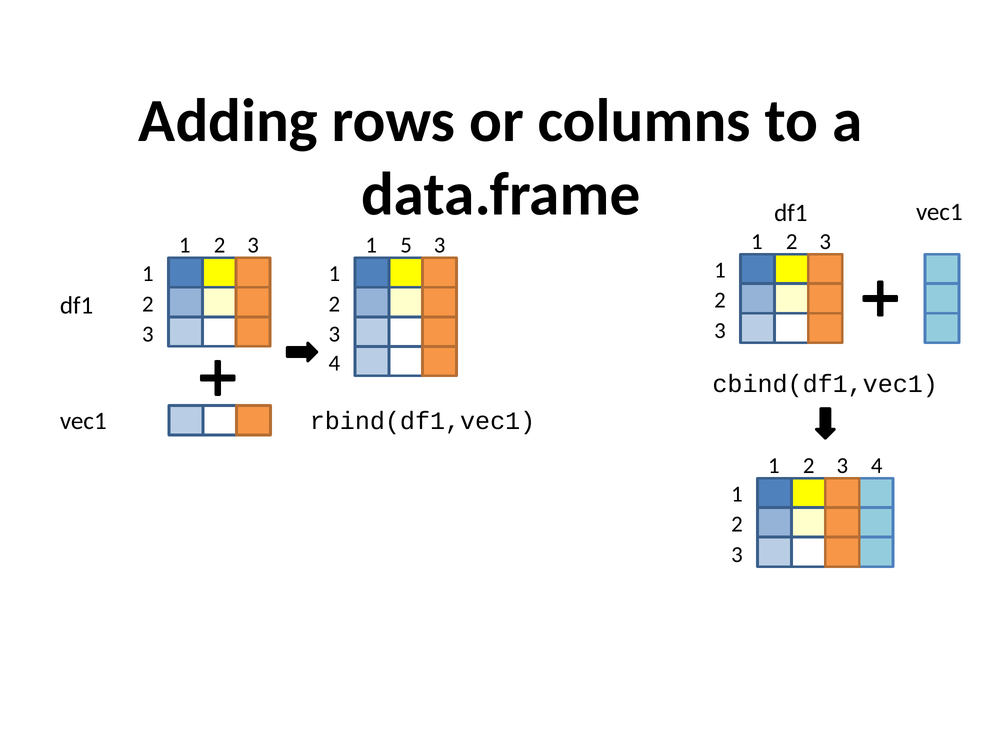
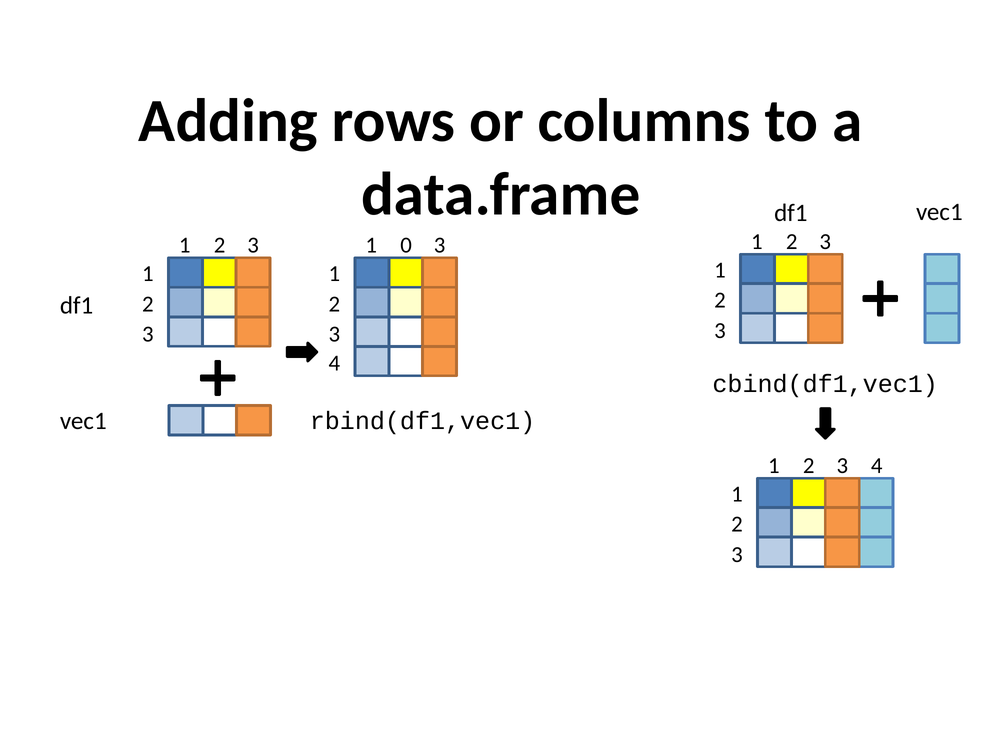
5: 5 -> 0
